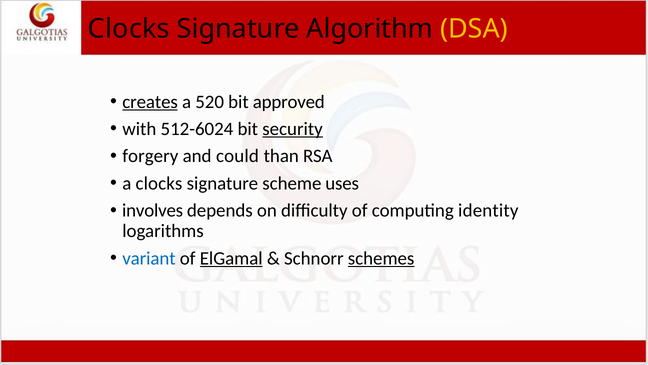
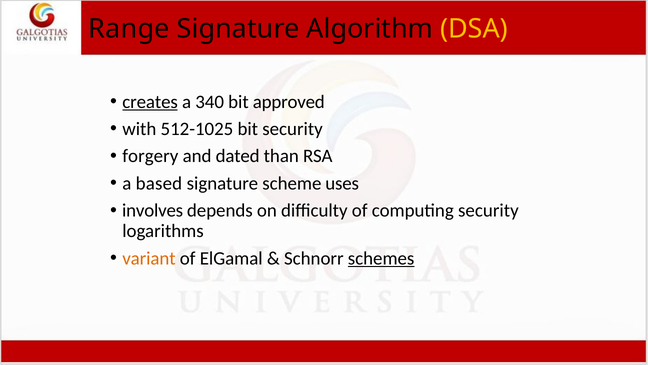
Clocks at (129, 29): Clocks -> Range
520: 520 -> 340
512-6024: 512-6024 -> 512-1025
security at (293, 129) underline: present -> none
could: could -> dated
a clocks: clocks -> based
computing identity: identity -> security
variant colour: blue -> orange
ElGamal underline: present -> none
